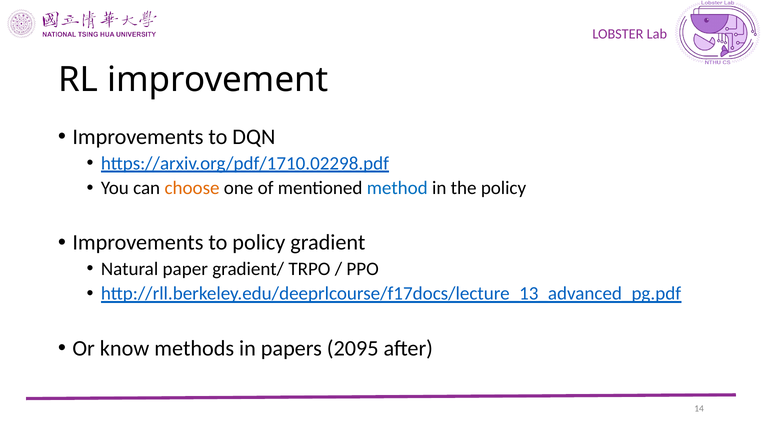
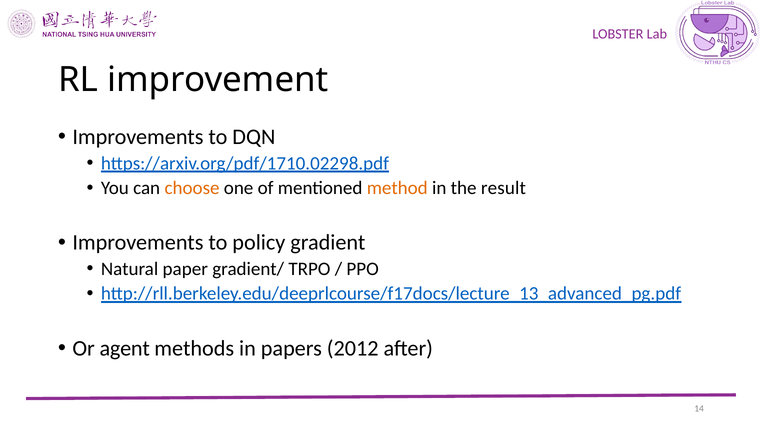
method colour: blue -> orange
the policy: policy -> result
know: know -> agent
2095: 2095 -> 2012
